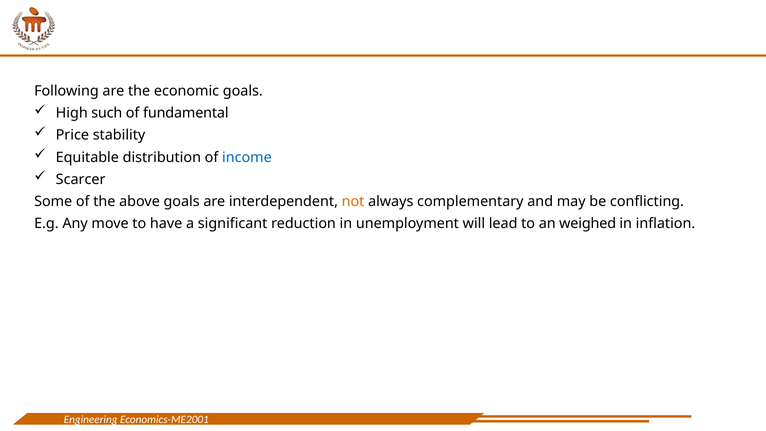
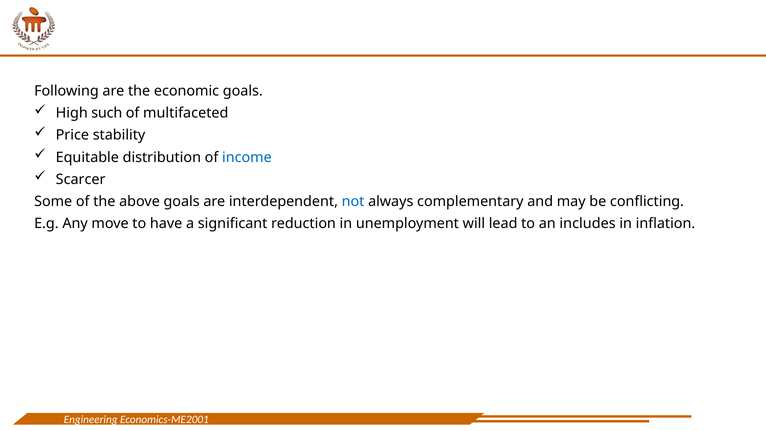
fundamental: fundamental -> multifaceted
not colour: orange -> blue
weighed: weighed -> includes
